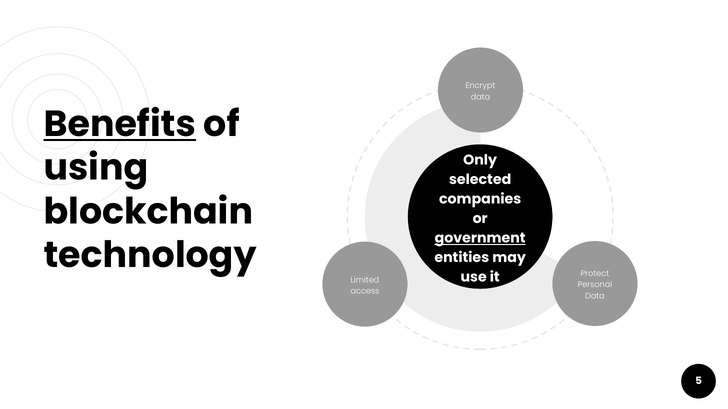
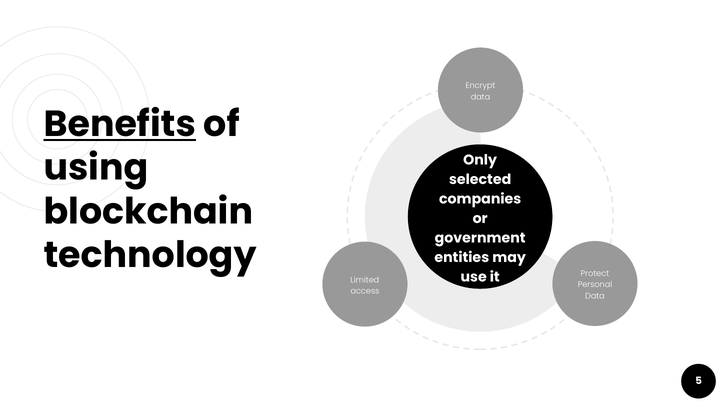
government underline: present -> none
